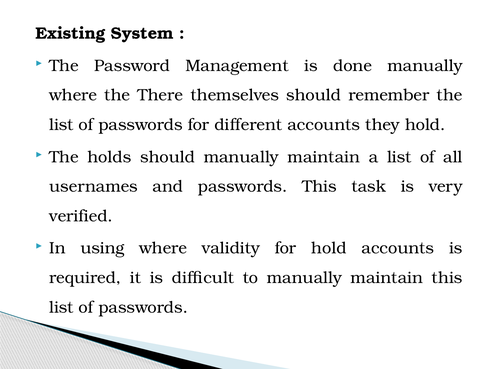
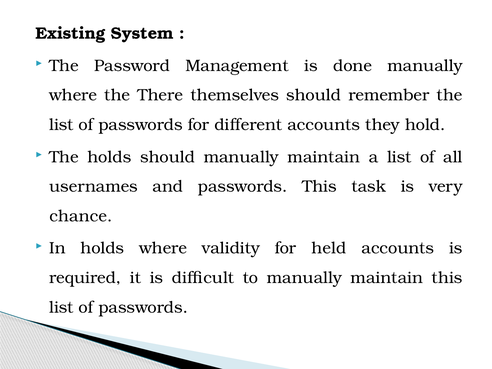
verified: verified -> chance
In using: using -> holds
for hold: hold -> held
